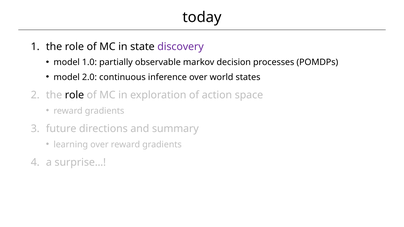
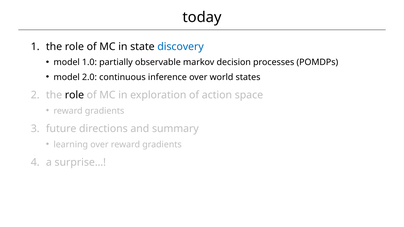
discovery colour: purple -> blue
